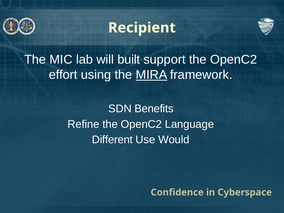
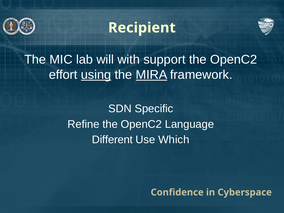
built: built -> with
using underline: none -> present
Benefits: Benefits -> Specific
Would: Would -> Which
